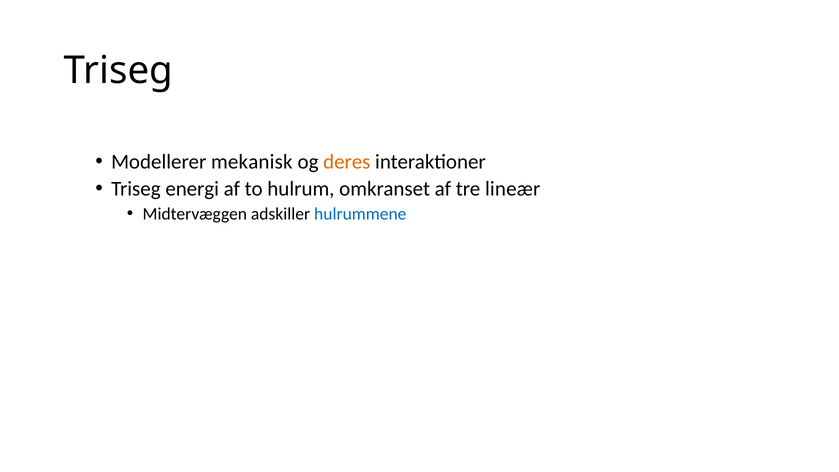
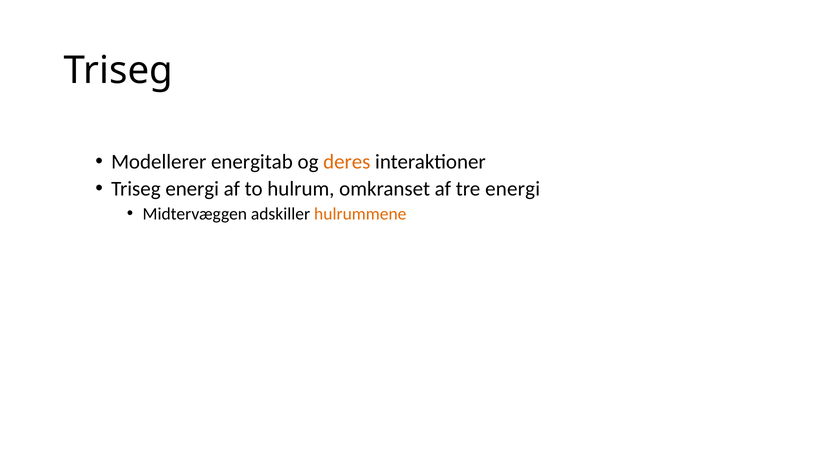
mekanisk: mekanisk -> energitab
tre lineær: lineær -> energi
hulrummene colour: blue -> orange
